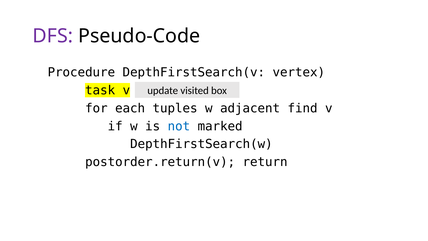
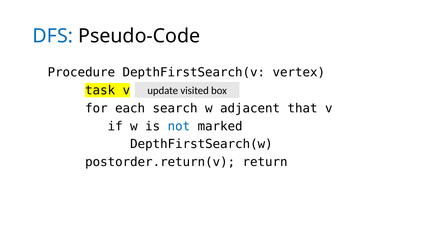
DFS colour: purple -> blue
tuples: tuples -> search
find: find -> that
